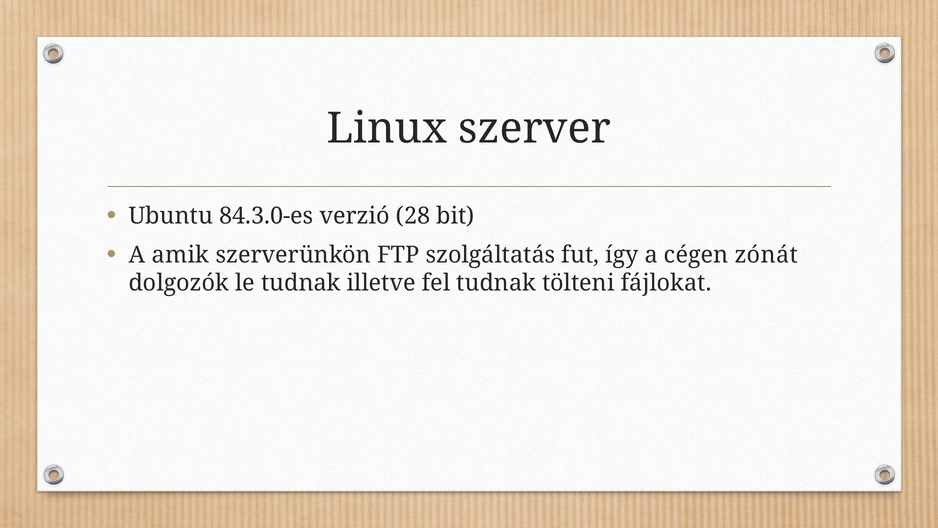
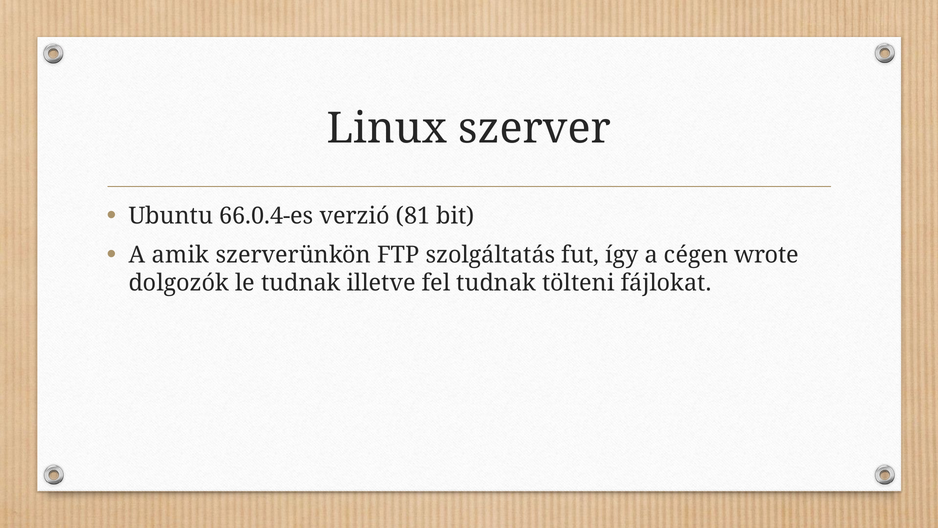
84.3.0-es: 84.3.0-es -> 66.0.4-es
28: 28 -> 81
zónát: zónát -> wrote
